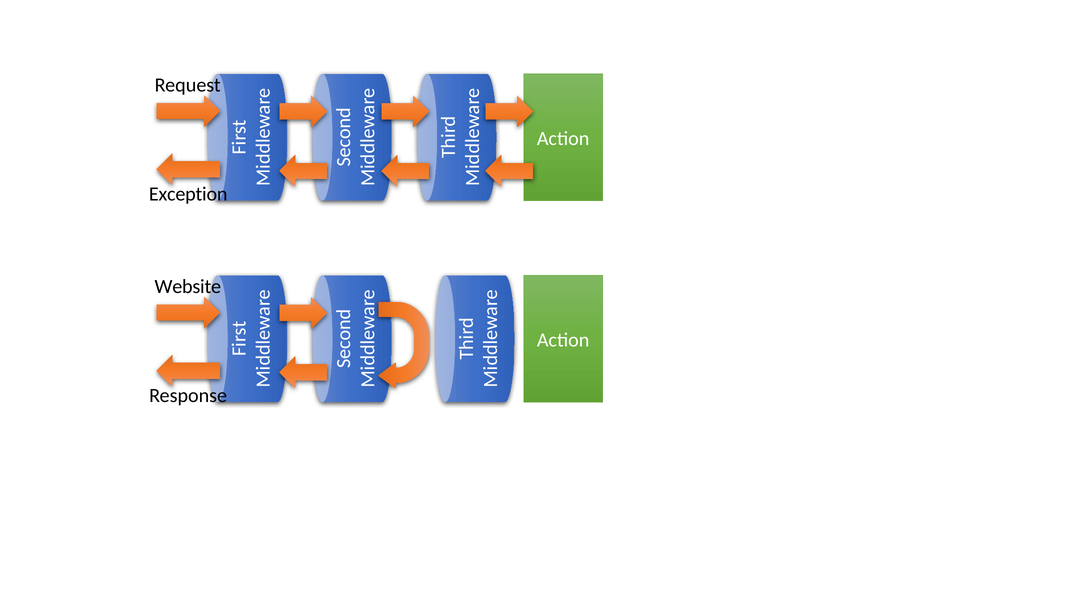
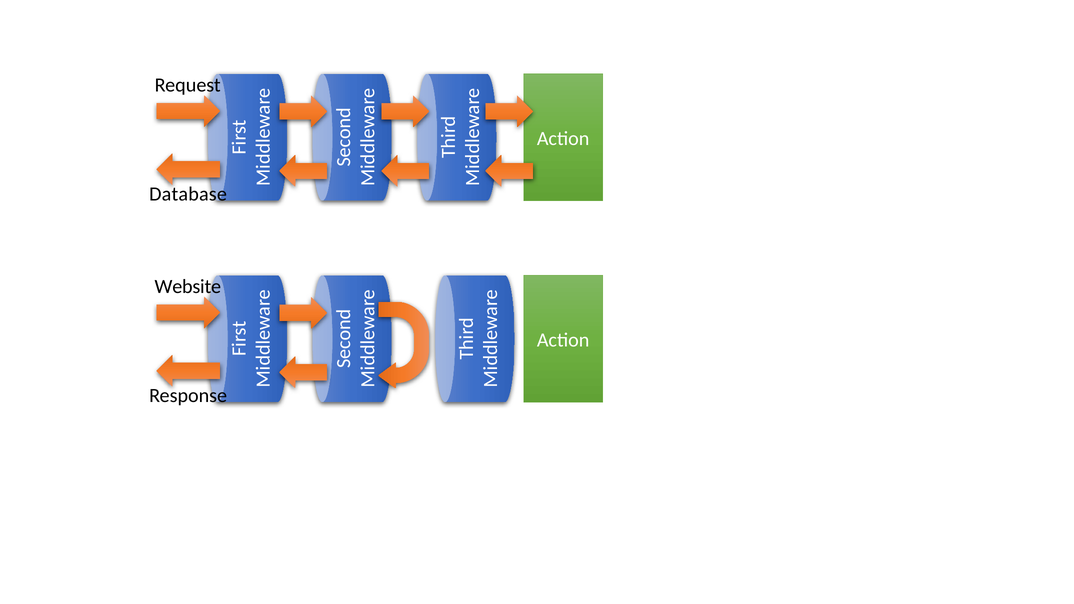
Exception: Exception -> Database
